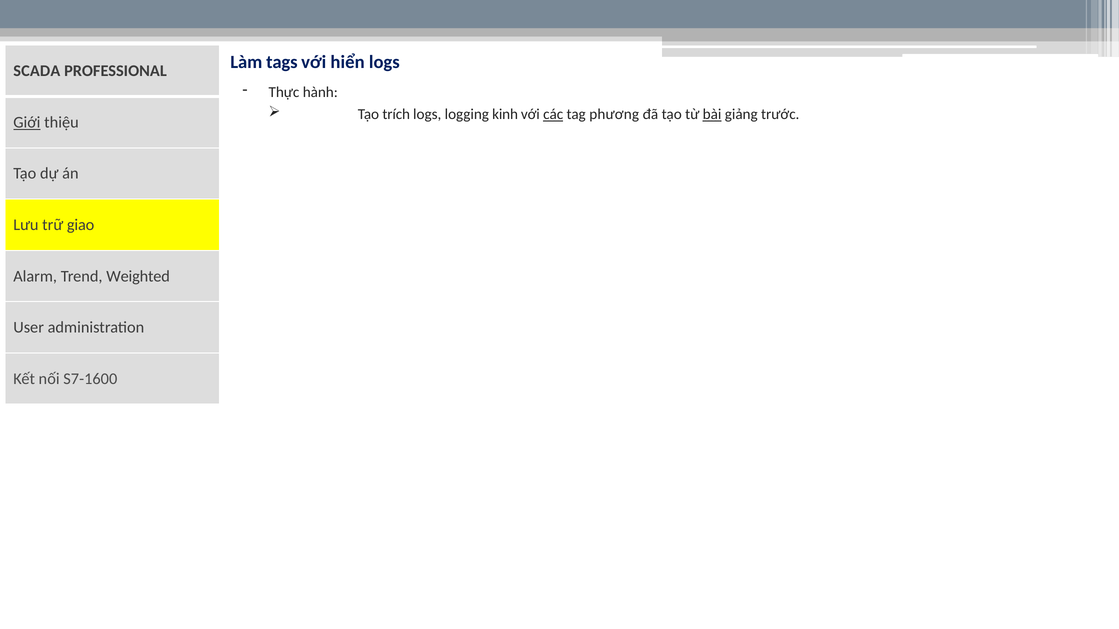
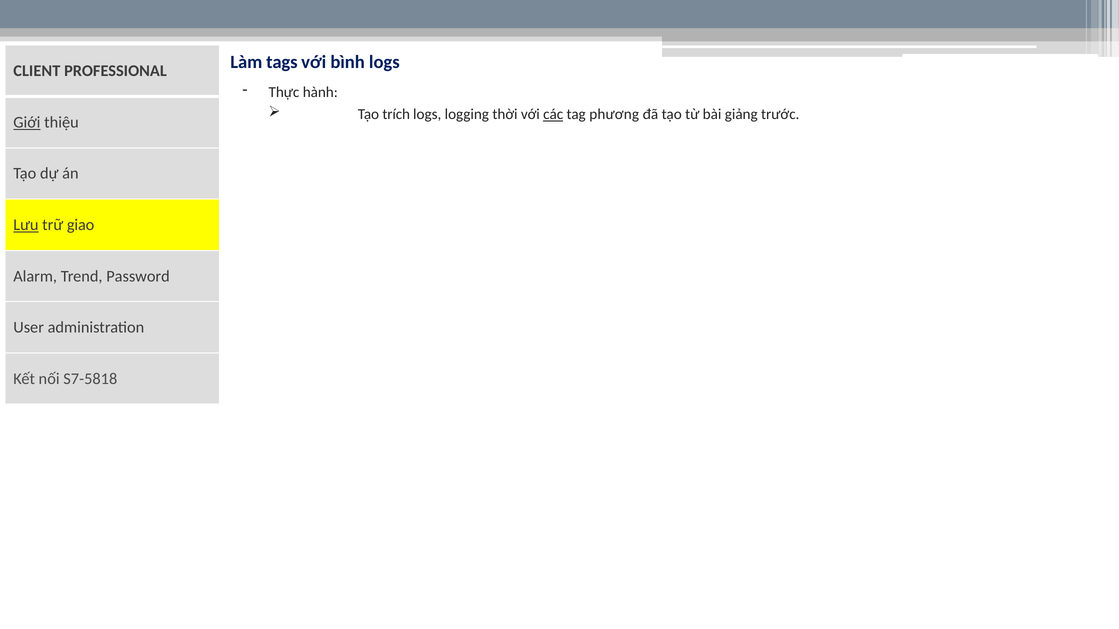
hiển: hiển -> bình
SCADA: SCADA -> CLIENT
kinh: kinh -> thời
bài underline: present -> none
Lưu underline: none -> present
Weighted: Weighted -> Password
S7-1600: S7-1600 -> S7-5818
